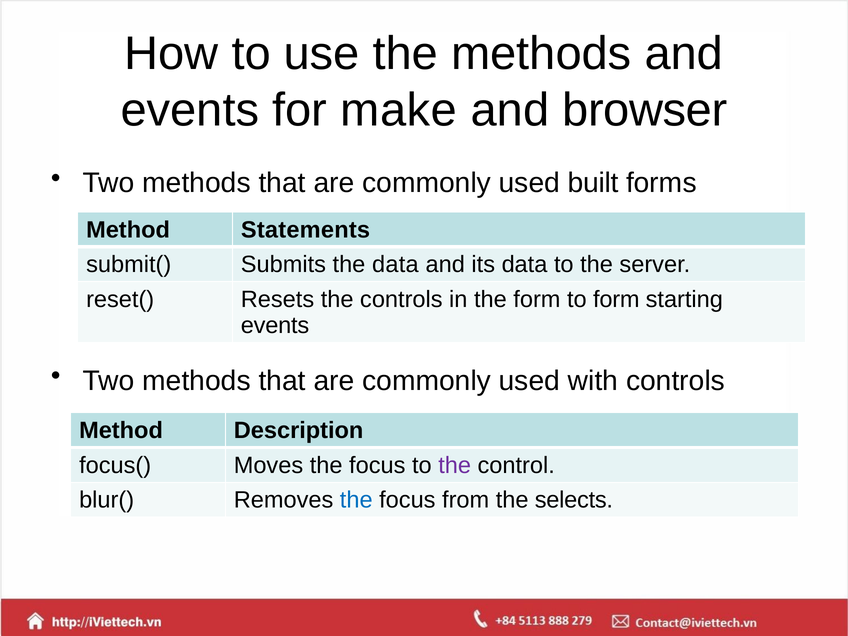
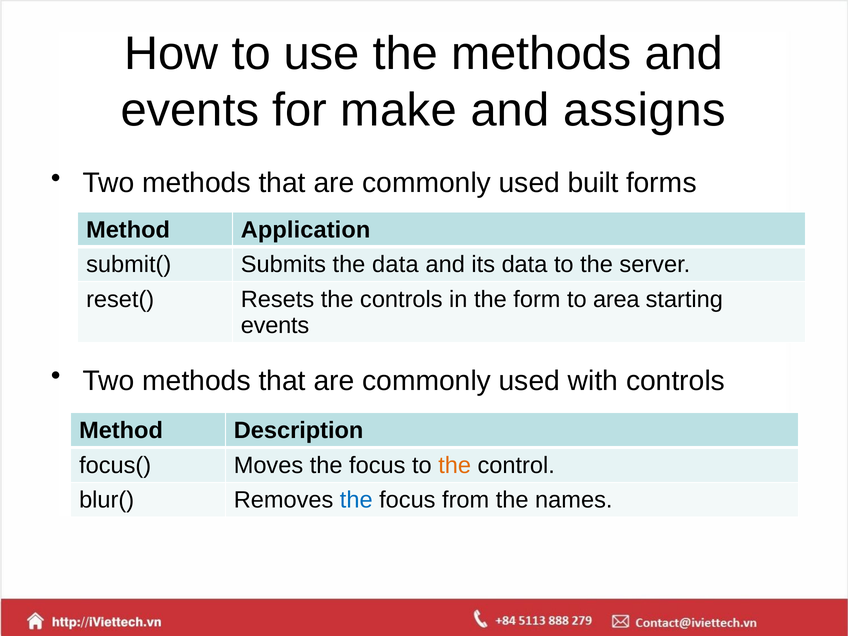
browser: browser -> assigns
Statements: Statements -> Application
to form: form -> area
the at (455, 465) colour: purple -> orange
selects: selects -> names
